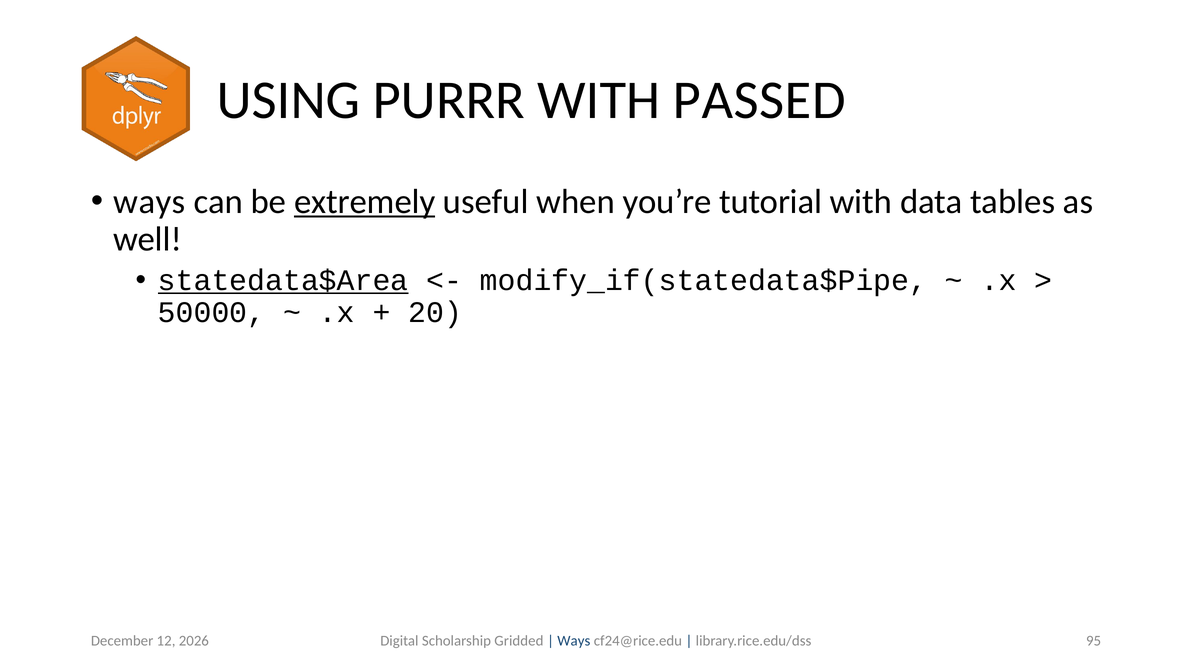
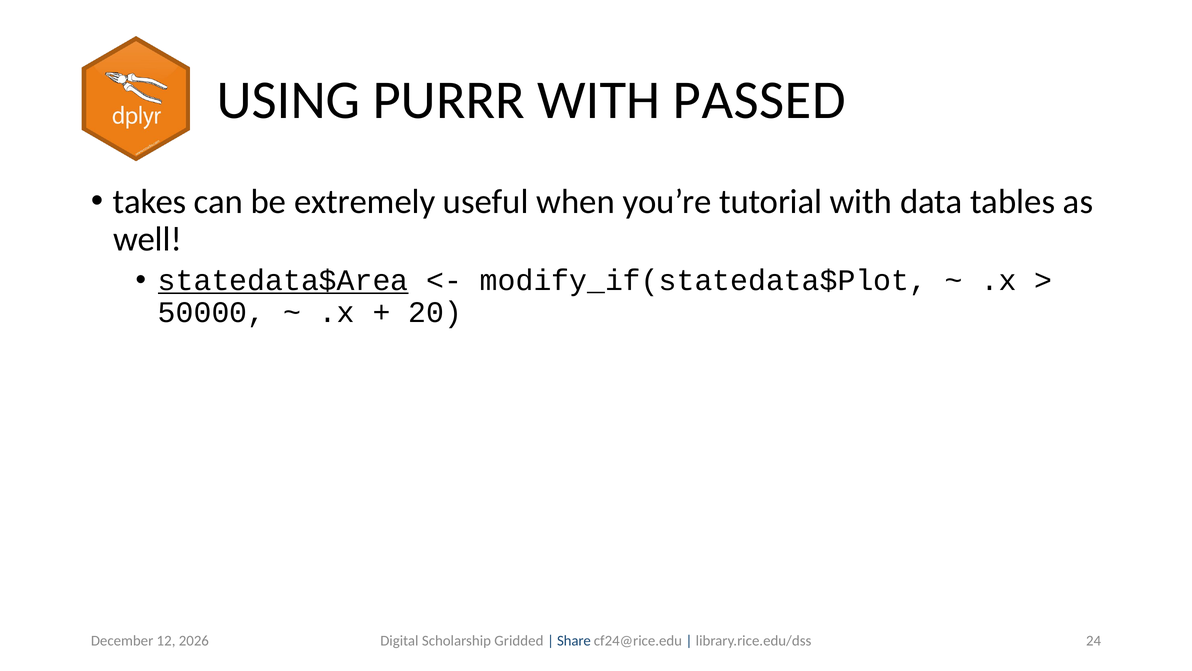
ways at (149, 202): ways -> takes
extremely underline: present -> none
modify_if(statedata$Pipe: modify_if(statedata$Pipe -> modify_if(statedata$Plot
95: 95 -> 24
Ways at (574, 640): Ways -> Share
